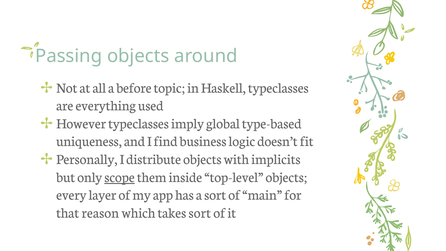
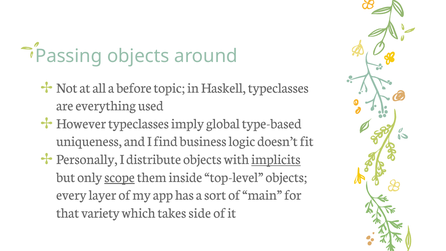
implicits underline: none -> present
reason: reason -> variety
takes sort: sort -> side
